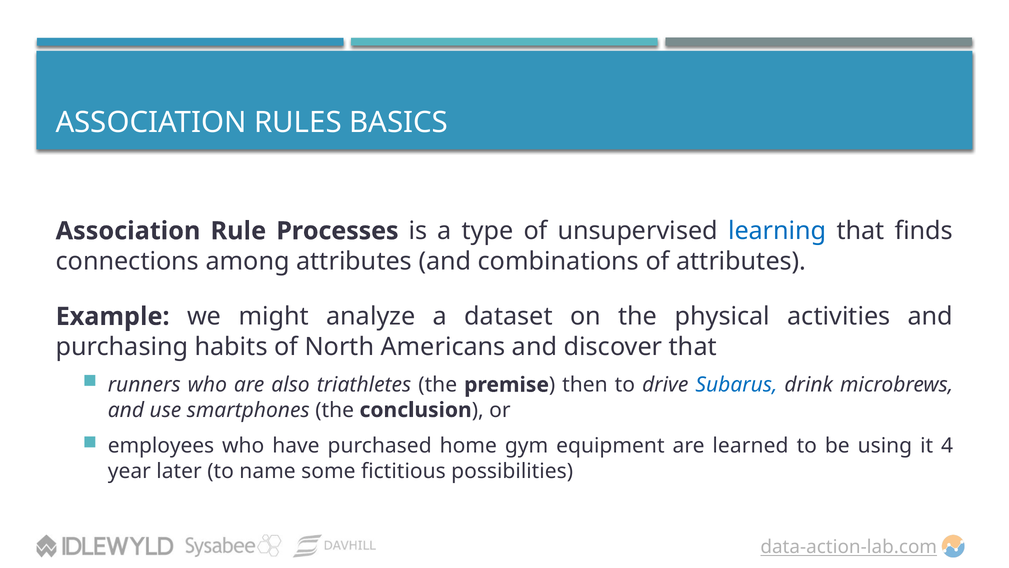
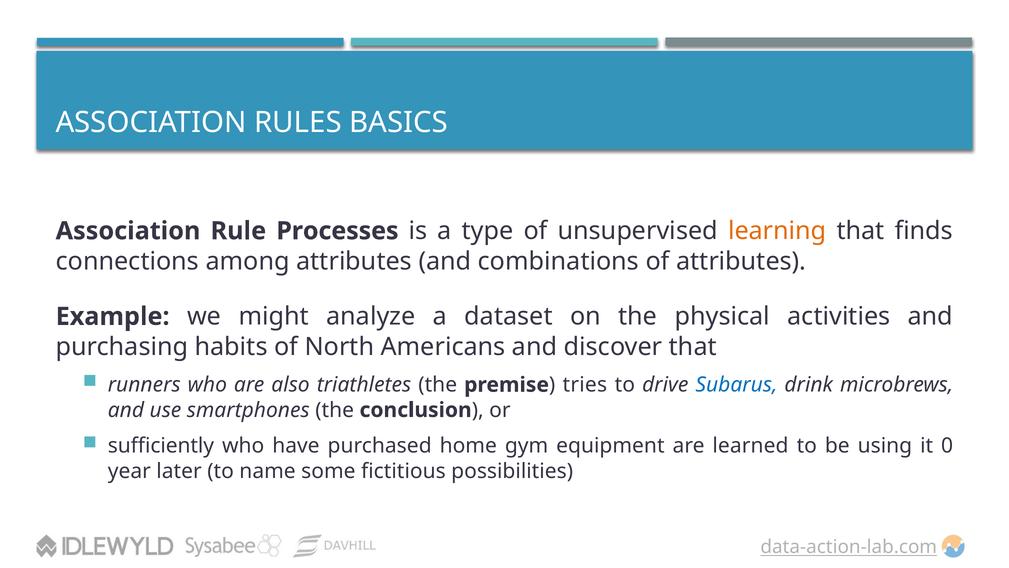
learning colour: blue -> orange
then: then -> tries
employees: employees -> sufficiently
4: 4 -> 0
